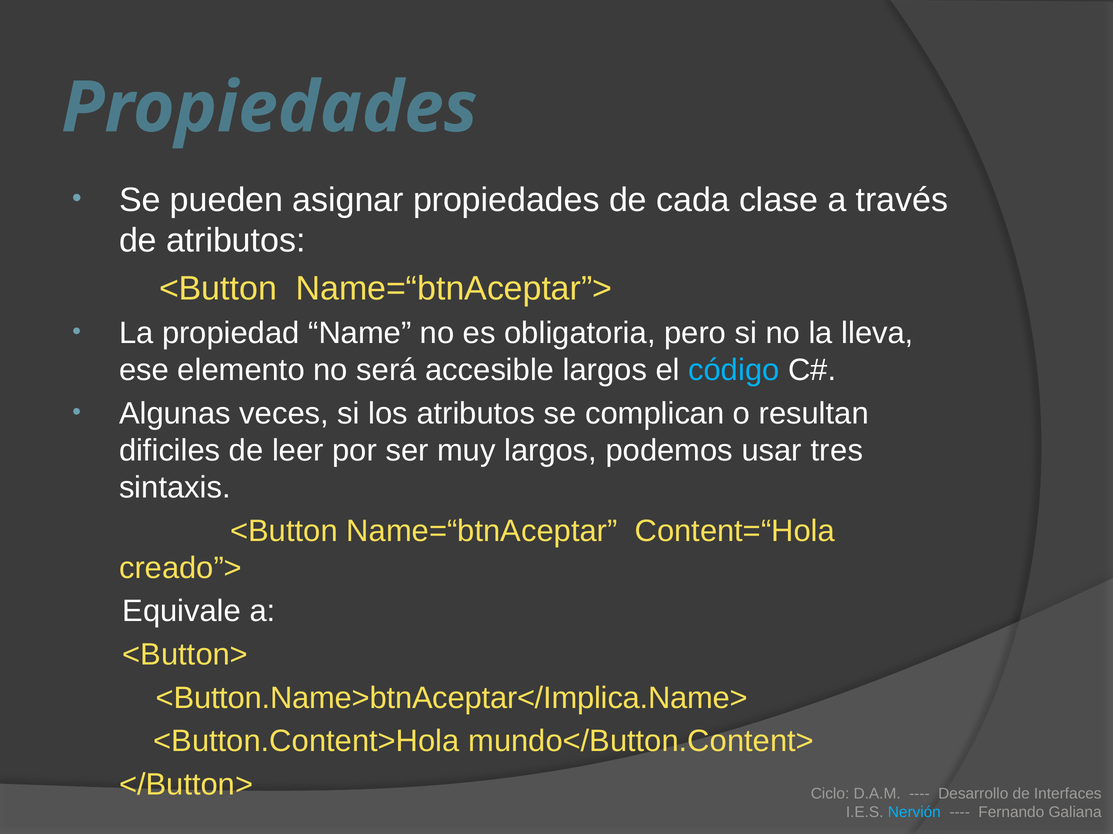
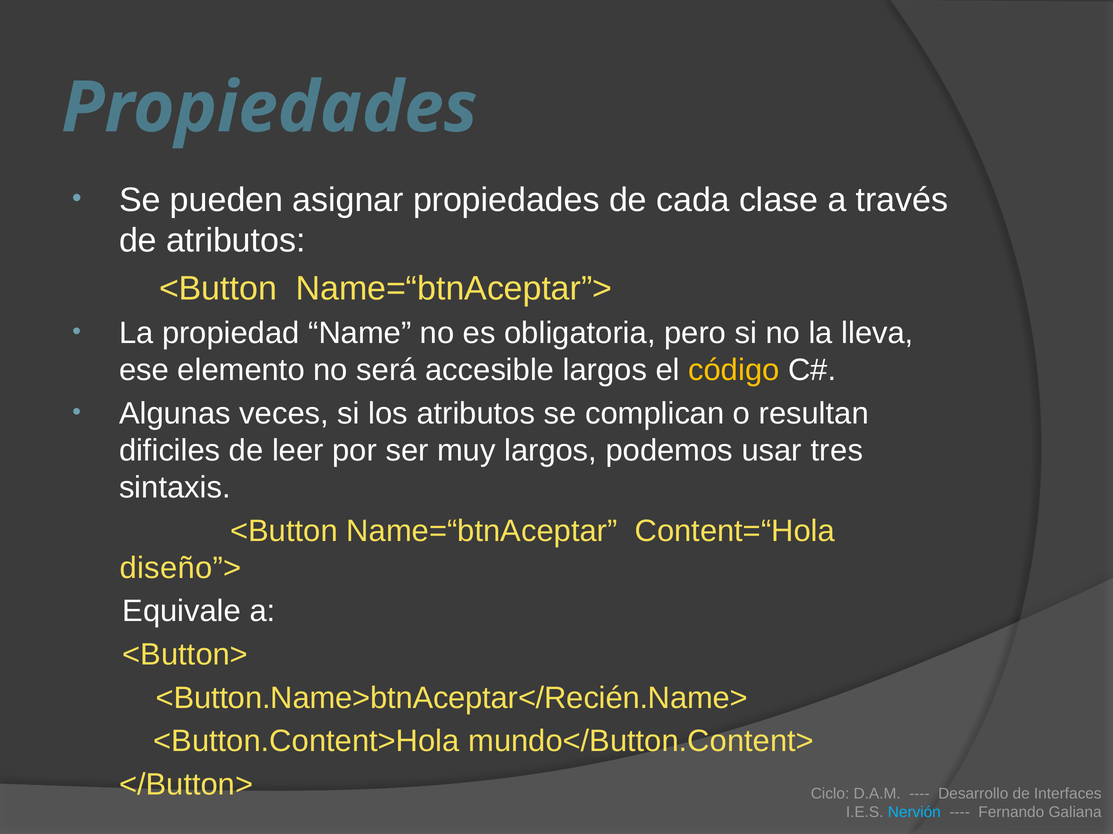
código colour: light blue -> yellow
creado”>: creado”> -> diseño”>
<Button.Name>btnAceptar</Implica.Name>: <Button.Name>btnAceptar</Implica.Name> -> <Button.Name>btnAceptar</Recién.Name>
